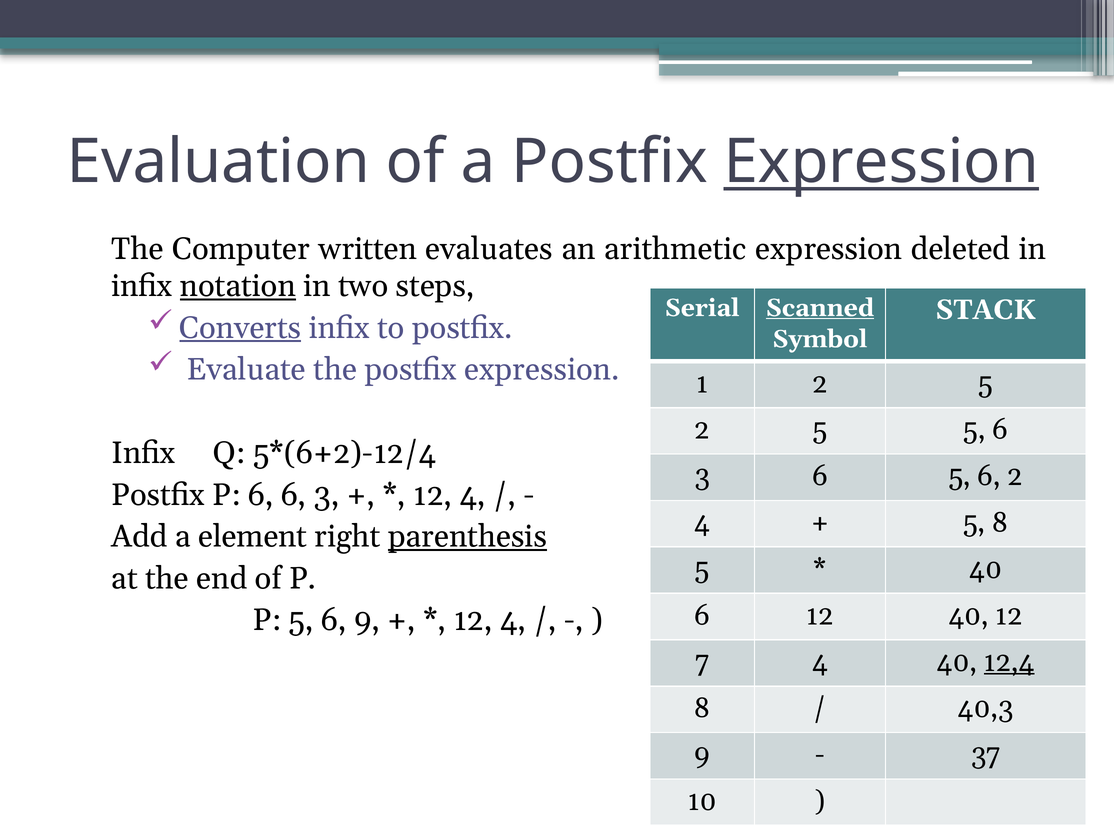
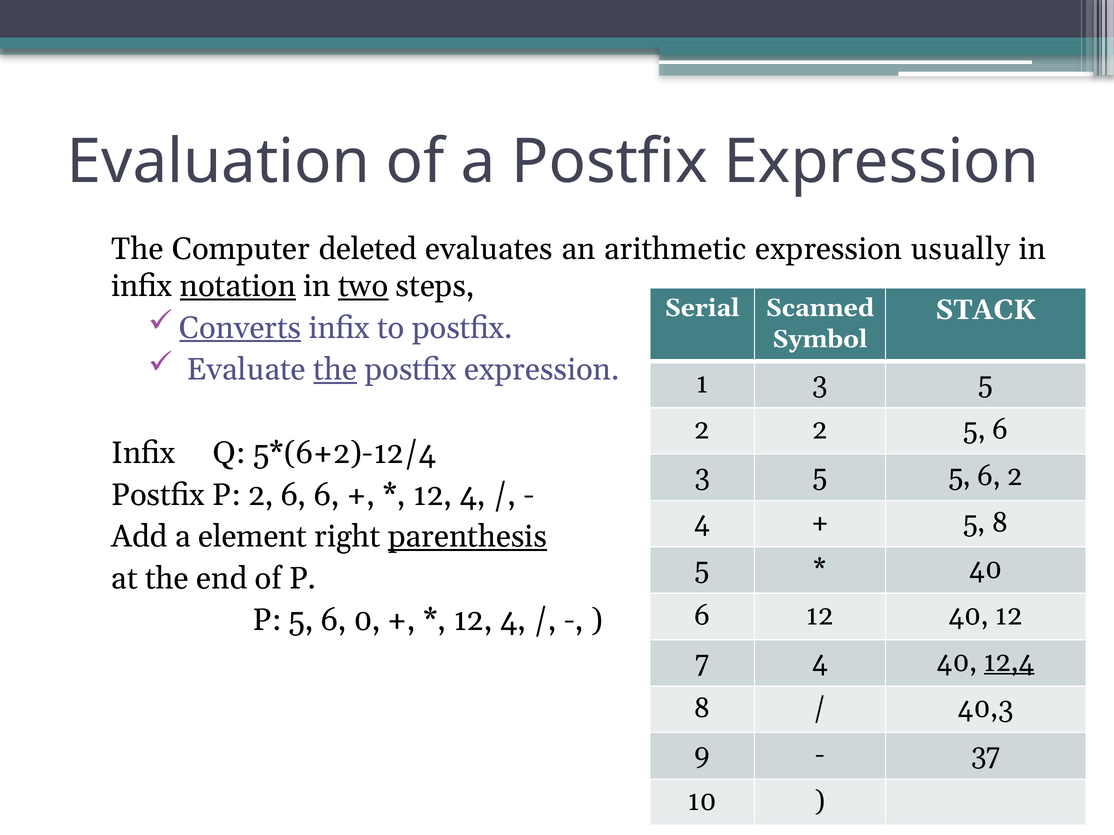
Expression at (881, 162) underline: present -> none
written: written -> deleted
deleted: deleted -> usually
two underline: none -> present
Scanned underline: present -> none
the at (335, 370) underline: none -> present
1 2: 2 -> 3
5 at (820, 430): 5 -> 2
6 at (820, 476): 6 -> 5
P 6: 6 -> 2
3 at (327, 495): 3 -> 6
6 9: 9 -> 0
